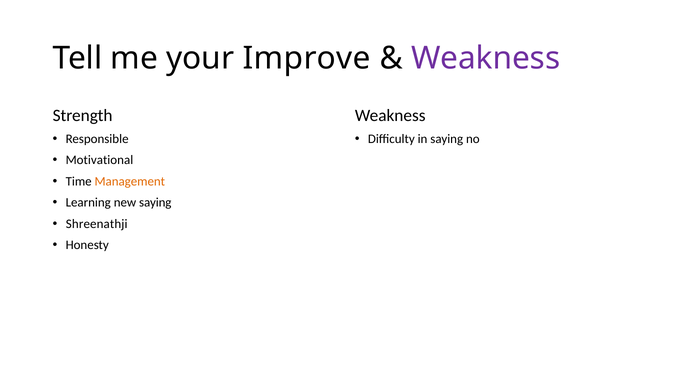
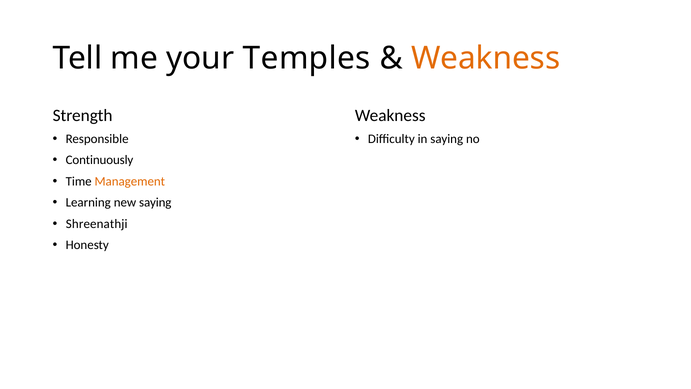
Improve: Improve -> Temples
Weakness at (486, 58) colour: purple -> orange
Motivational: Motivational -> Continuously
